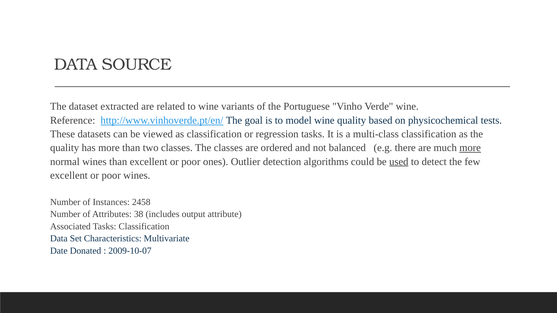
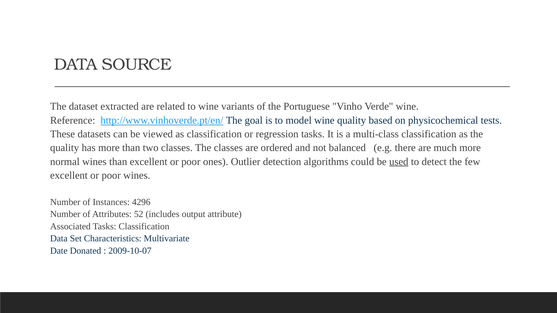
more at (470, 148) underline: present -> none
2458: 2458 -> 4296
38: 38 -> 52
